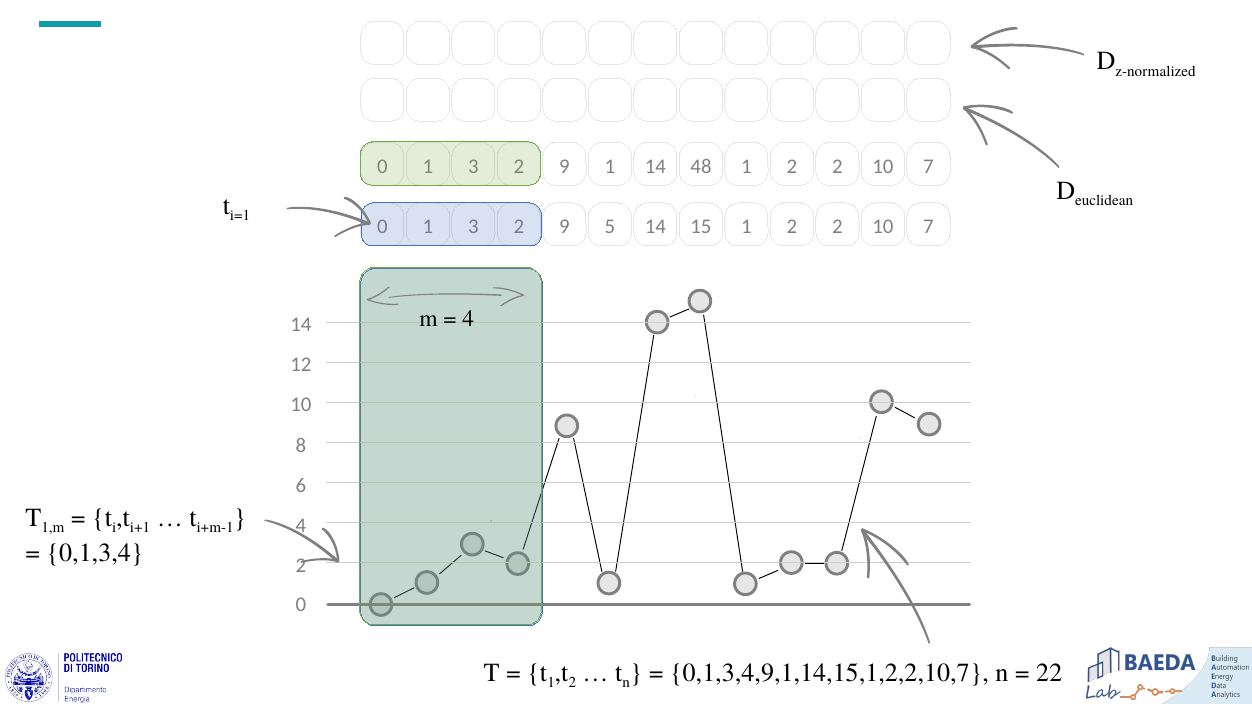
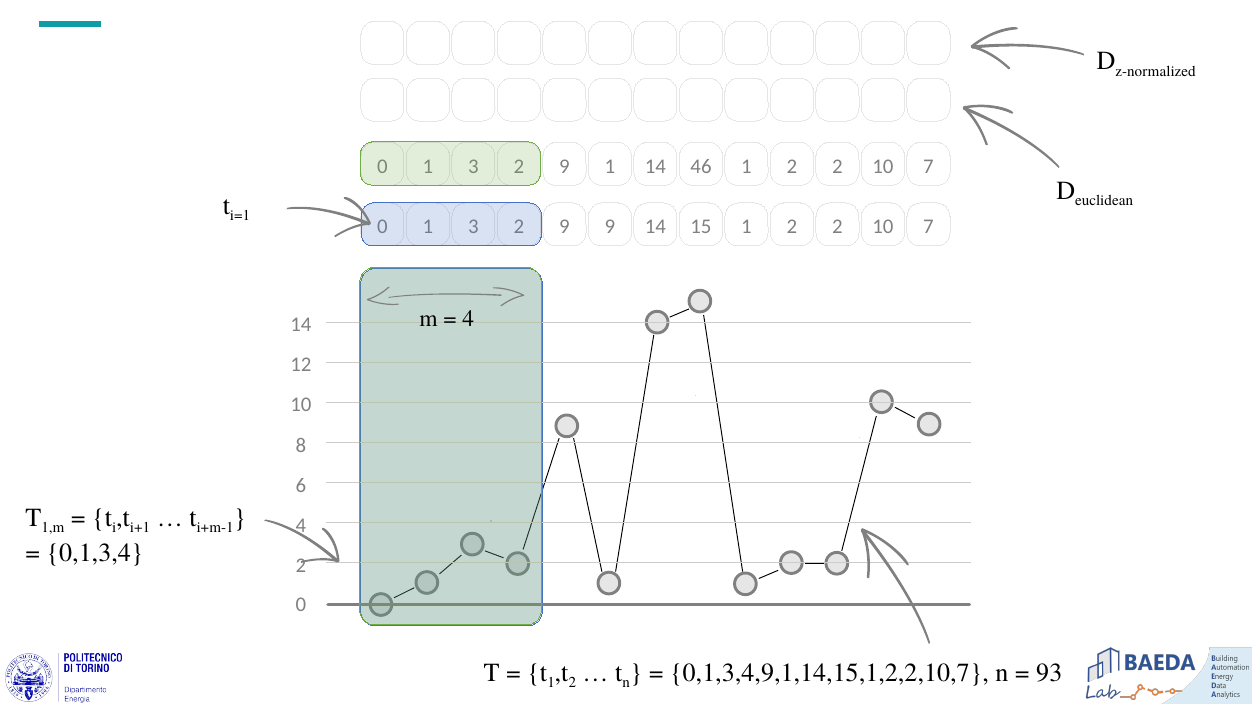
48: 48 -> 46
9 5: 5 -> 9
22: 22 -> 93
